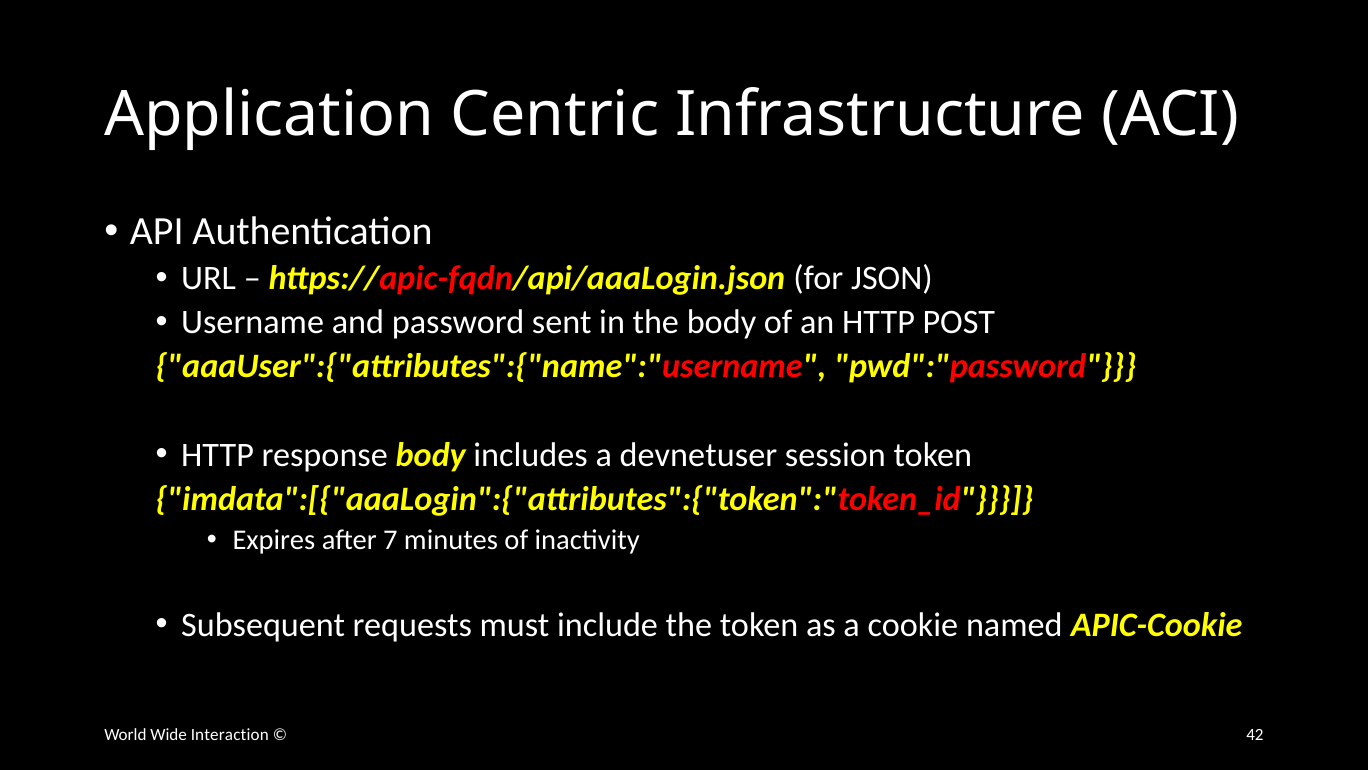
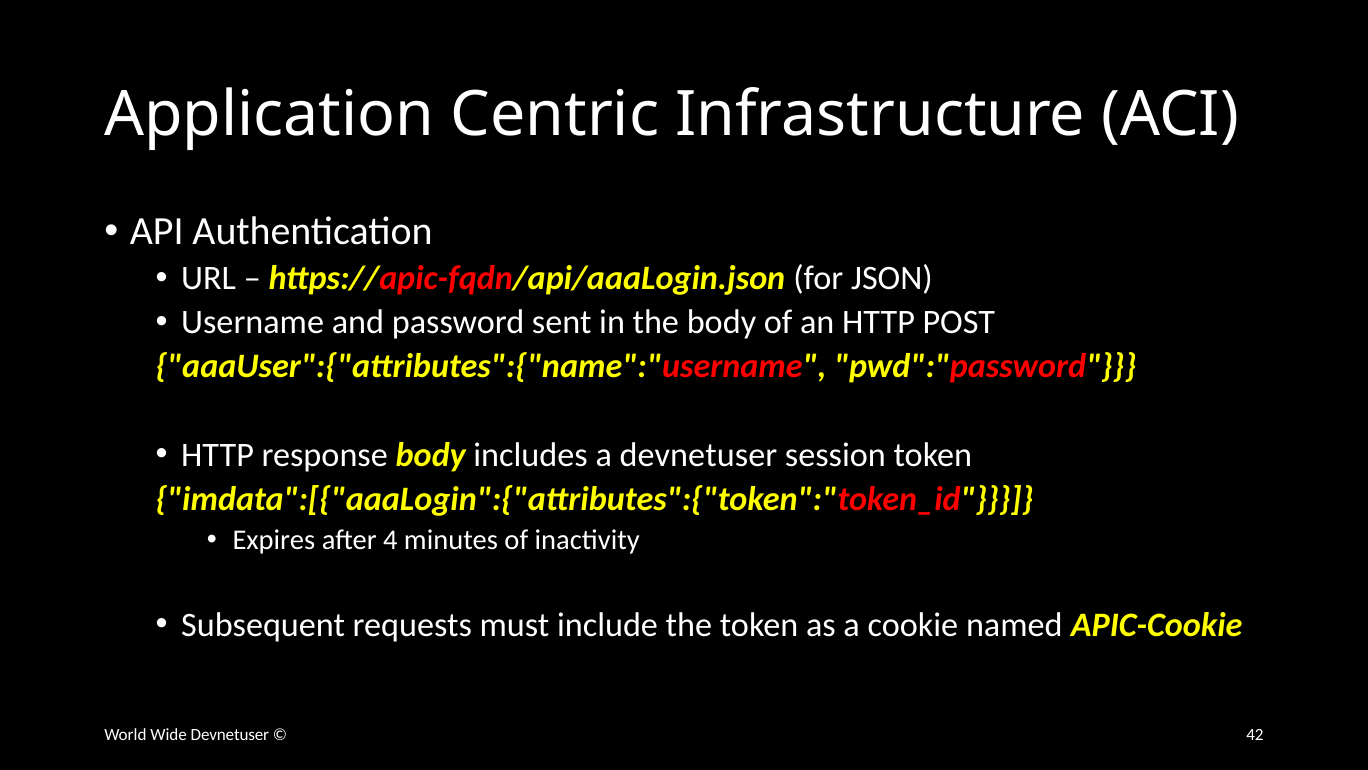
7: 7 -> 4
Wide Interaction: Interaction -> Devnetuser
